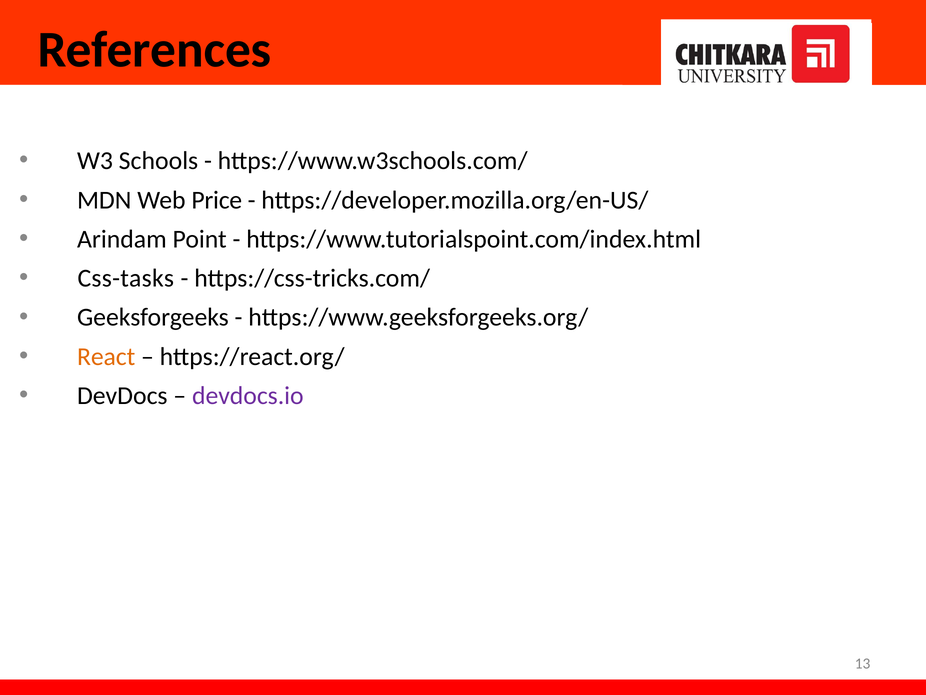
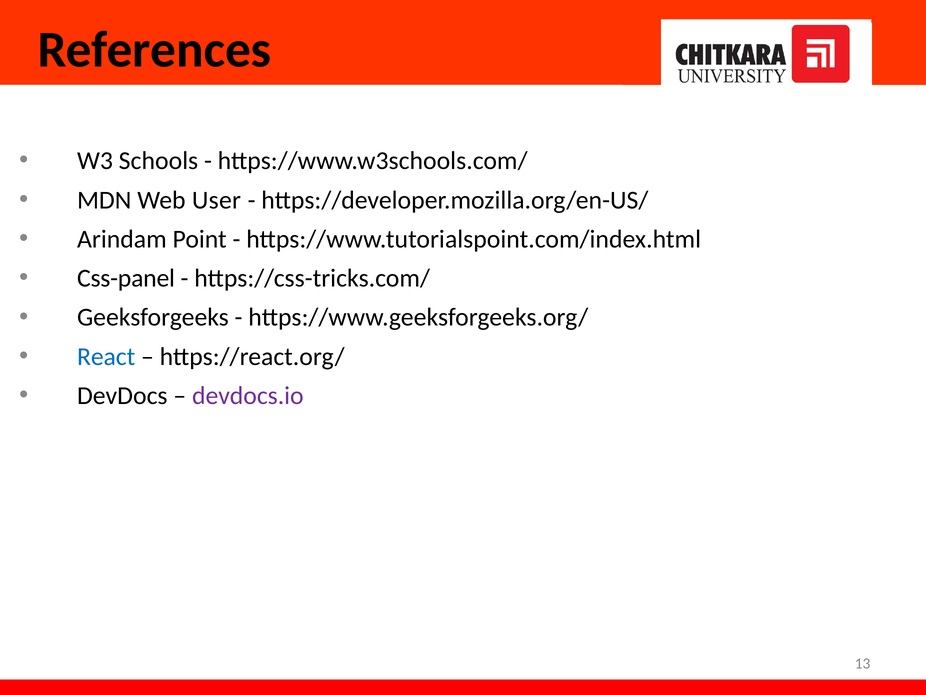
Price: Price -> User
Css-tasks: Css-tasks -> Css-panel
React colour: orange -> blue
